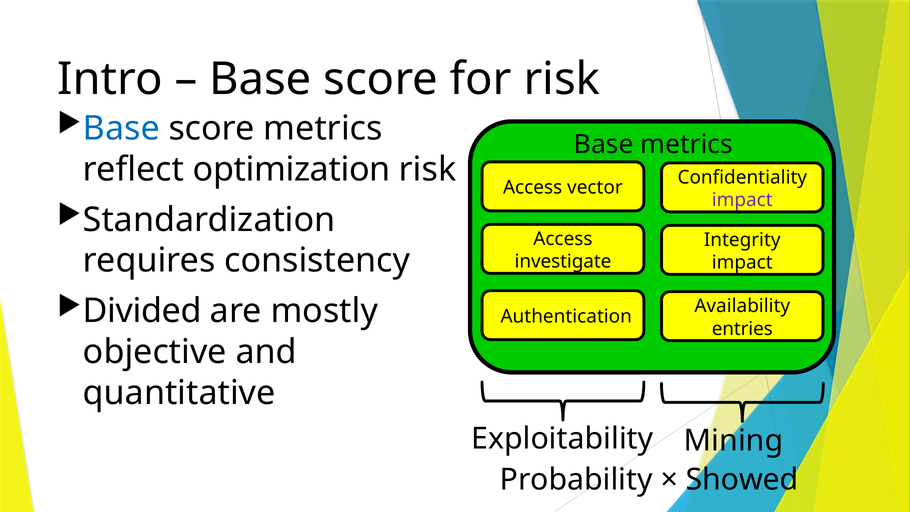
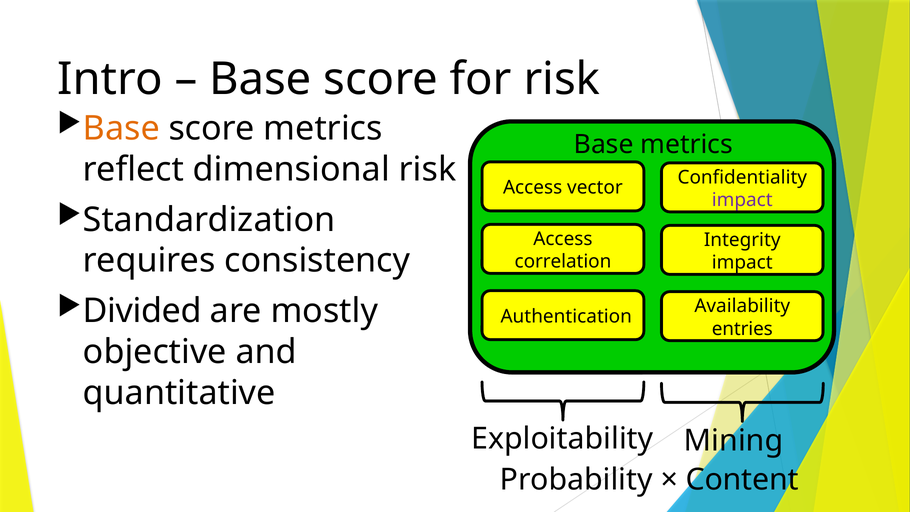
Base at (121, 128) colour: blue -> orange
optimization: optimization -> dimensional
investigate: investigate -> correlation
Showed: Showed -> Content
